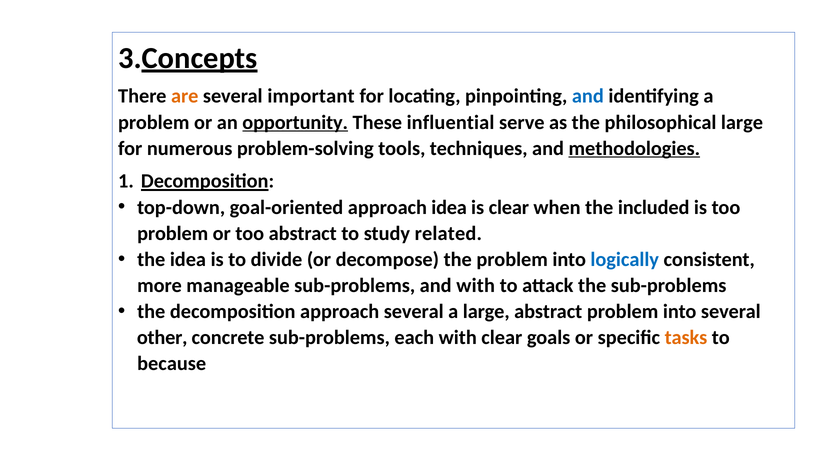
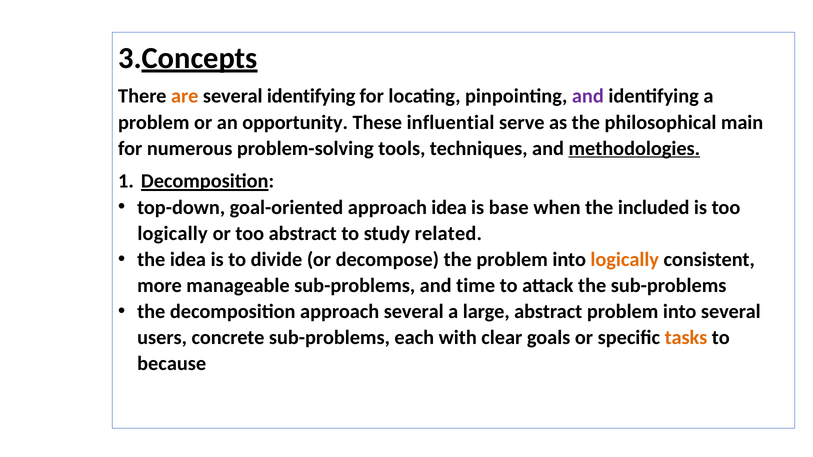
several important: important -> identifying
and at (588, 96) colour: blue -> purple
opportunity underline: present -> none
philosophical large: large -> main
is clear: clear -> base
problem at (173, 234): problem -> logically
logically at (625, 260) colour: blue -> orange
and with: with -> time
other: other -> users
